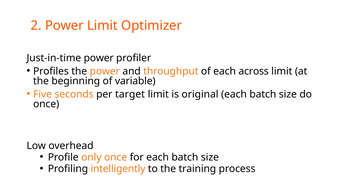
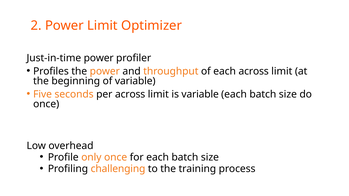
per target: target -> across
is original: original -> variable
intelligently: intelligently -> challenging
